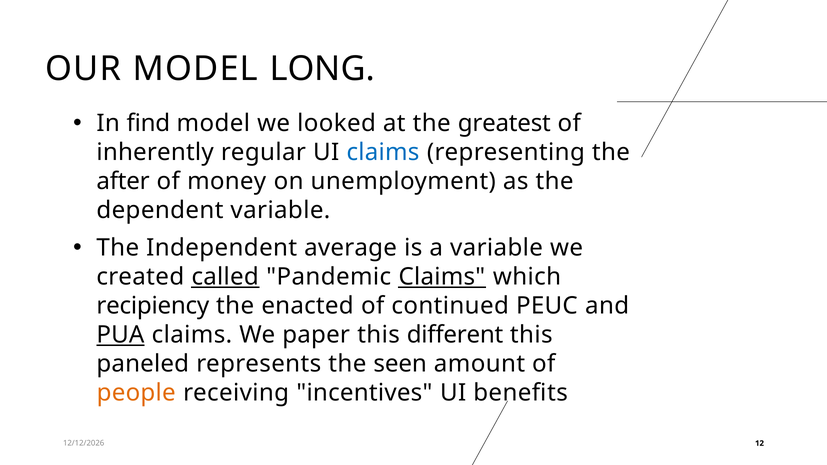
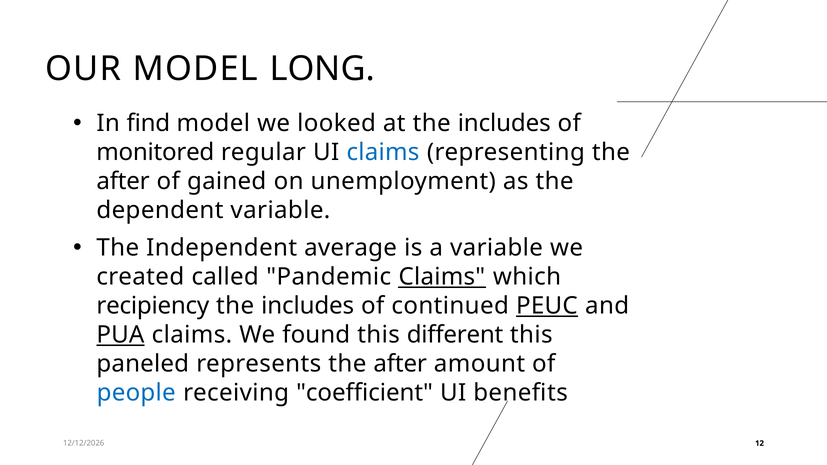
at the greatest: greatest -> includes
inherently: inherently -> monitored
money: money -> gained
called underline: present -> none
enacted at (307, 306): enacted -> includes
PEUC underline: none -> present
paper: paper -> found
represents the seen: seen -> after
people colour: orange -> blue
incentives: incentives -> coefficient
